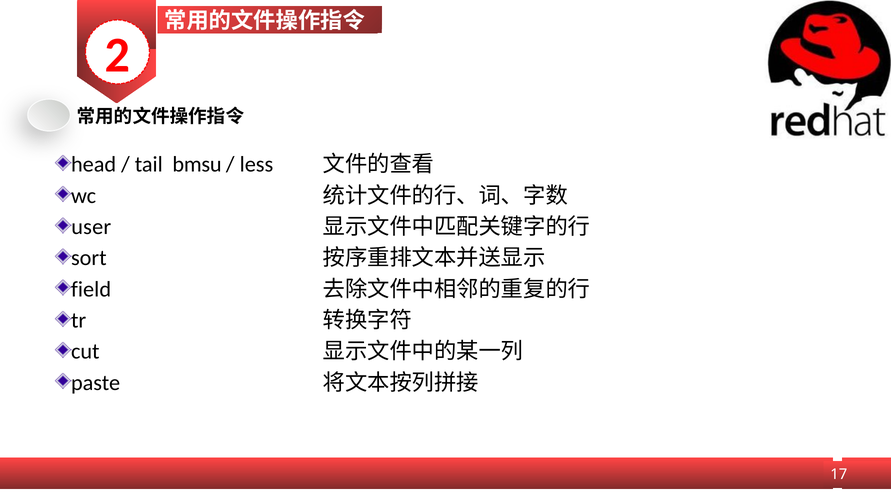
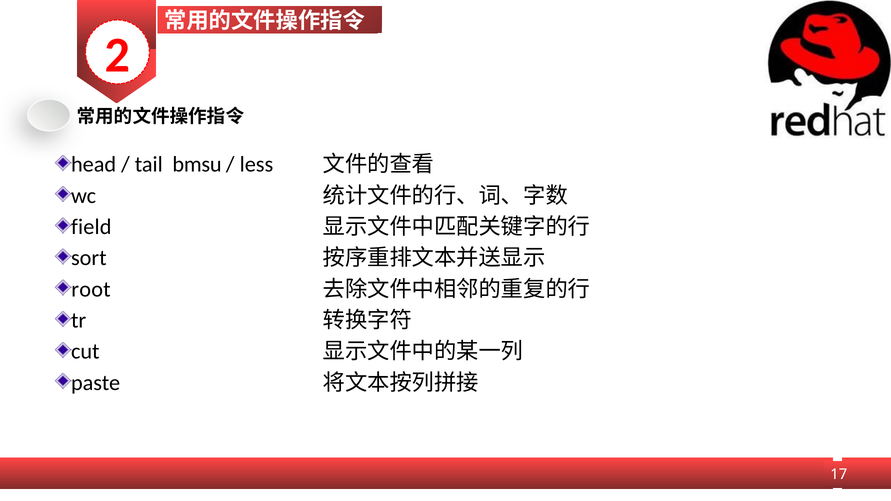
user: user -> field
field: field -> root
